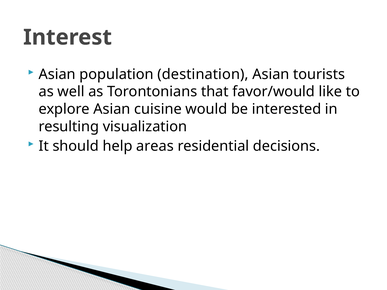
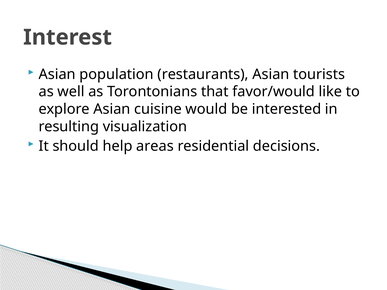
destination: destination -> restaurants
